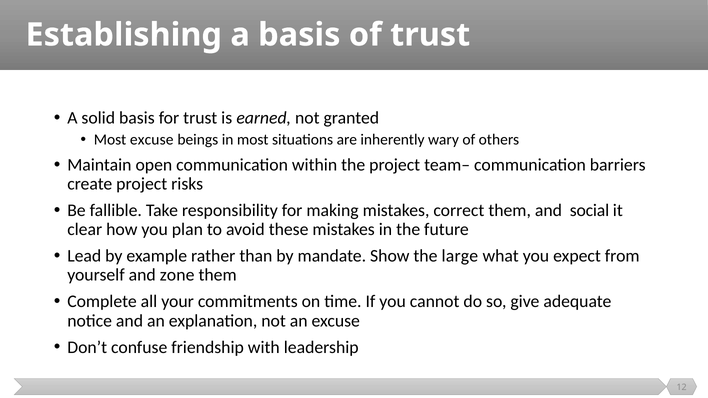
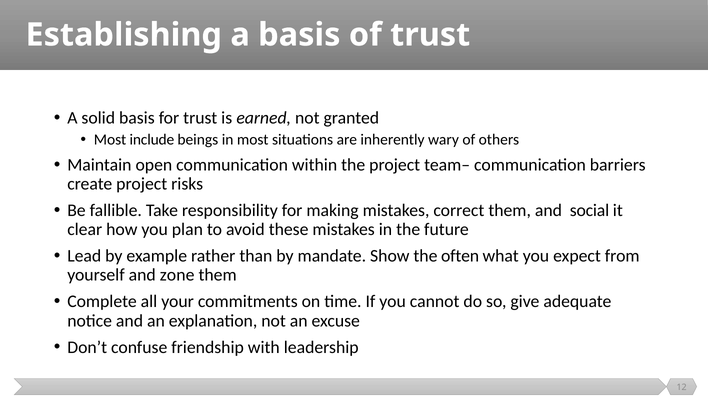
Most excuse: excuse -> include
large: large -> often
